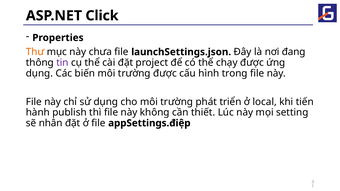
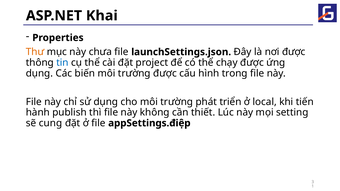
Click: Click -> Khai
nơi đang: đang -> được
tin colour: purple -> blue
nhân: nhân -> cung
